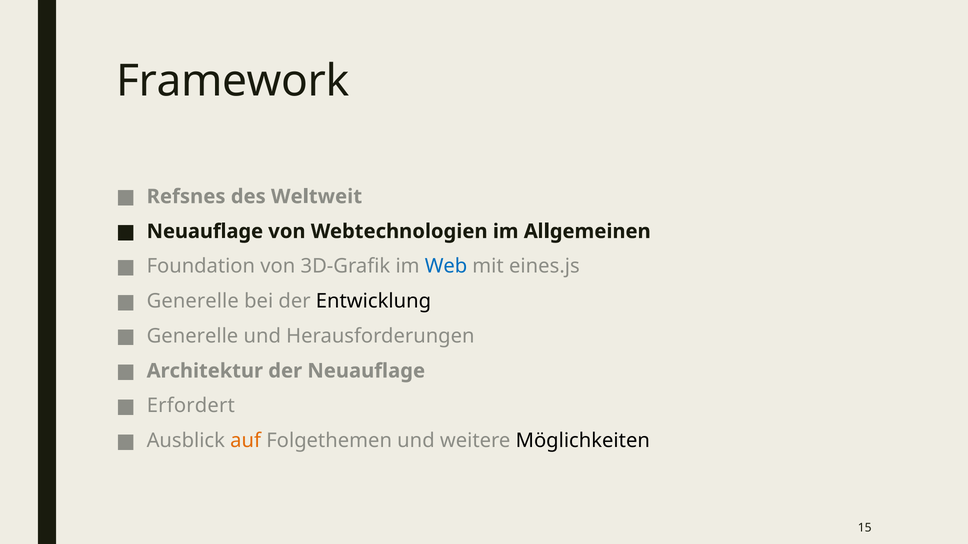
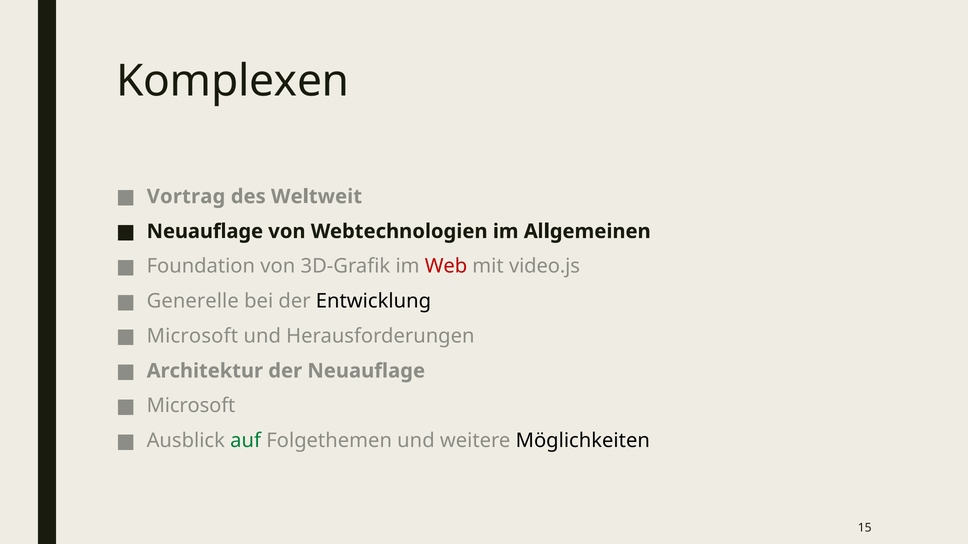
Framework: Framework -> Komplexen
Refsnes: Refsnes -> Vortrag
Web colour: blue -> red
eines.js: eines.js -> video.js
Generelle at (192, 336): Generelle -> Microsoft
Erfordert at (191, 406): Erfordert -> Microsoft
auf colour: orange -> green
